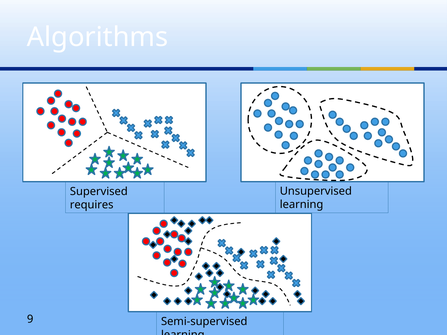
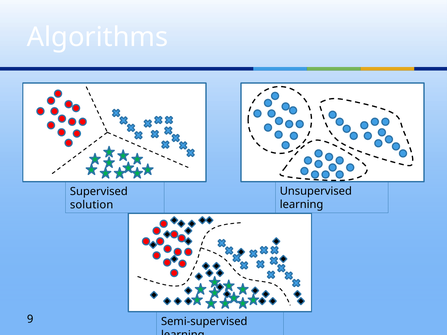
requires: requires -> solution
